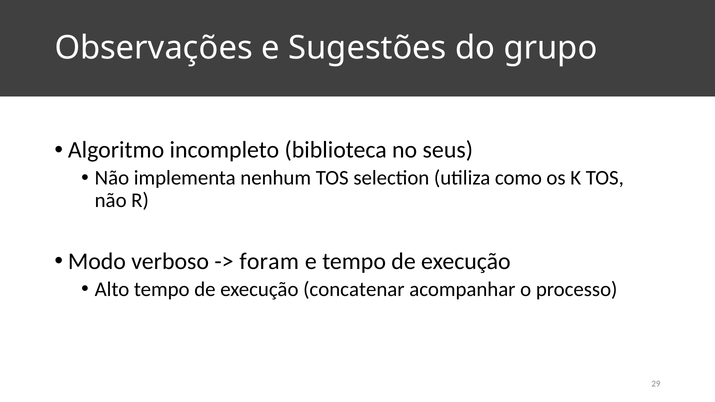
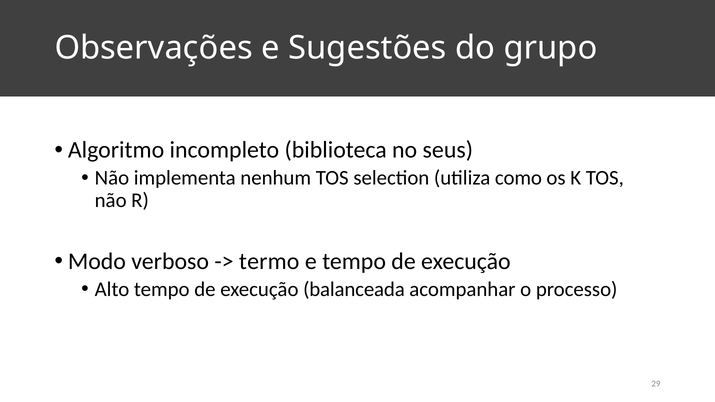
foram: foram -> termo
concatenar: concatenar -> balanceada
